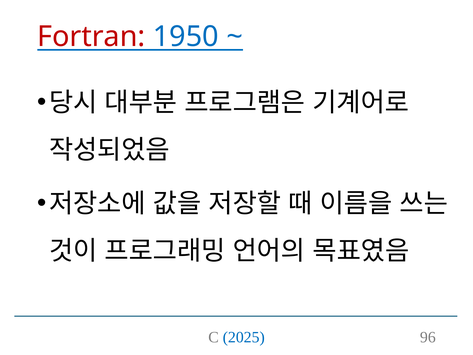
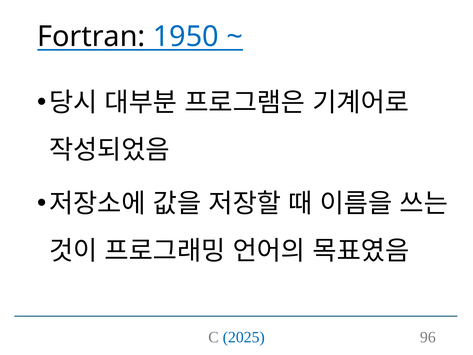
Fortran colour: red -> black
